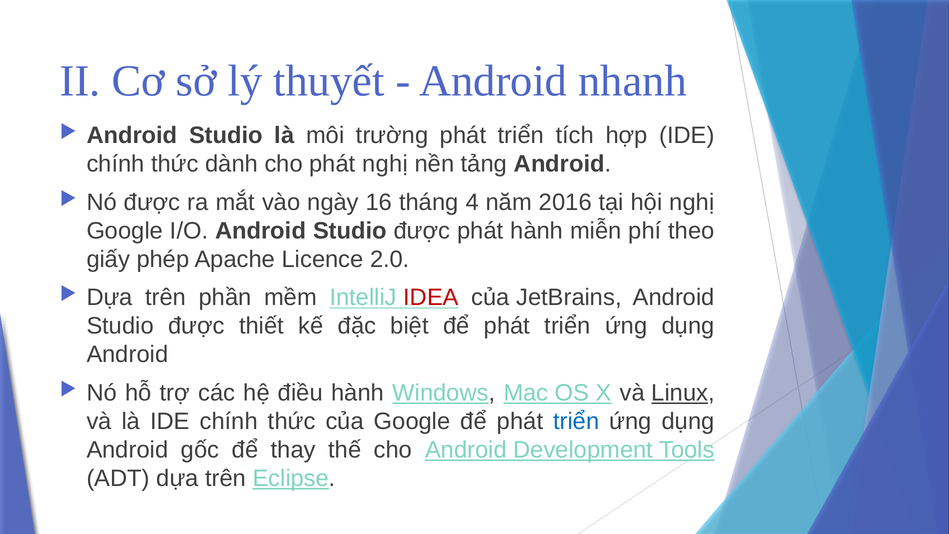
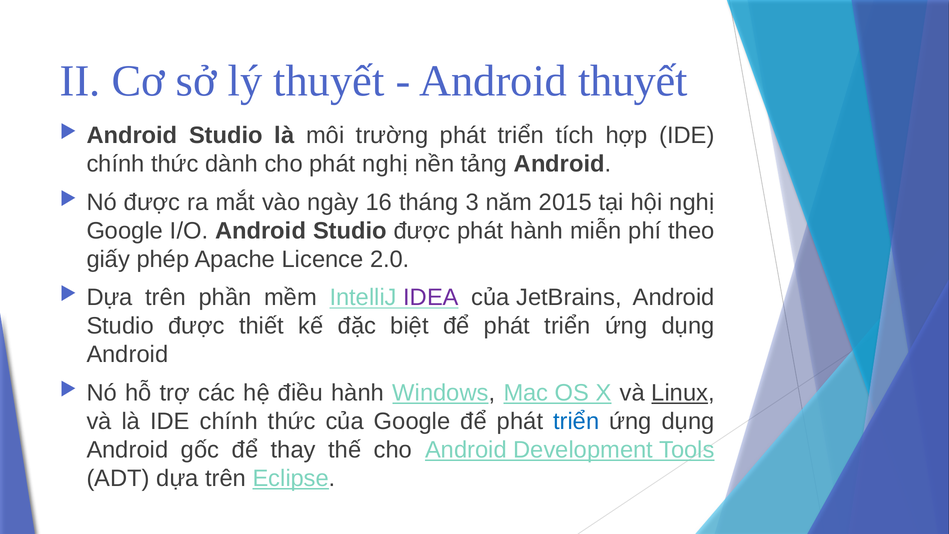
Android nhanh: nhanh -> thuyết
4: 4 -> 3
2016: 2016 -> 2015
IDEA colour: red -> purple
